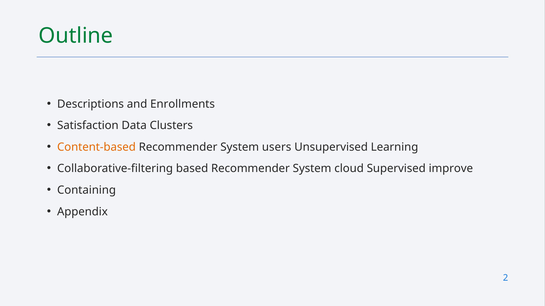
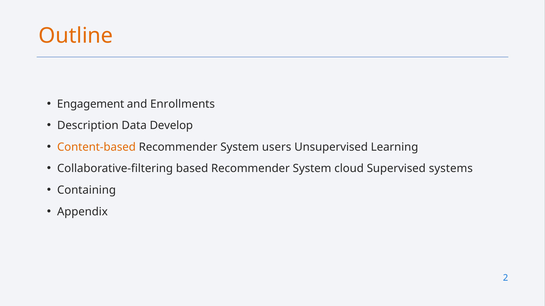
Outline colour: green -> orange
Descriptions: Descriptions -> Engagement
Satisfaction: Satisfaction -> Description
Clusters: Clusters -> Develop
improve: improve -> systems
